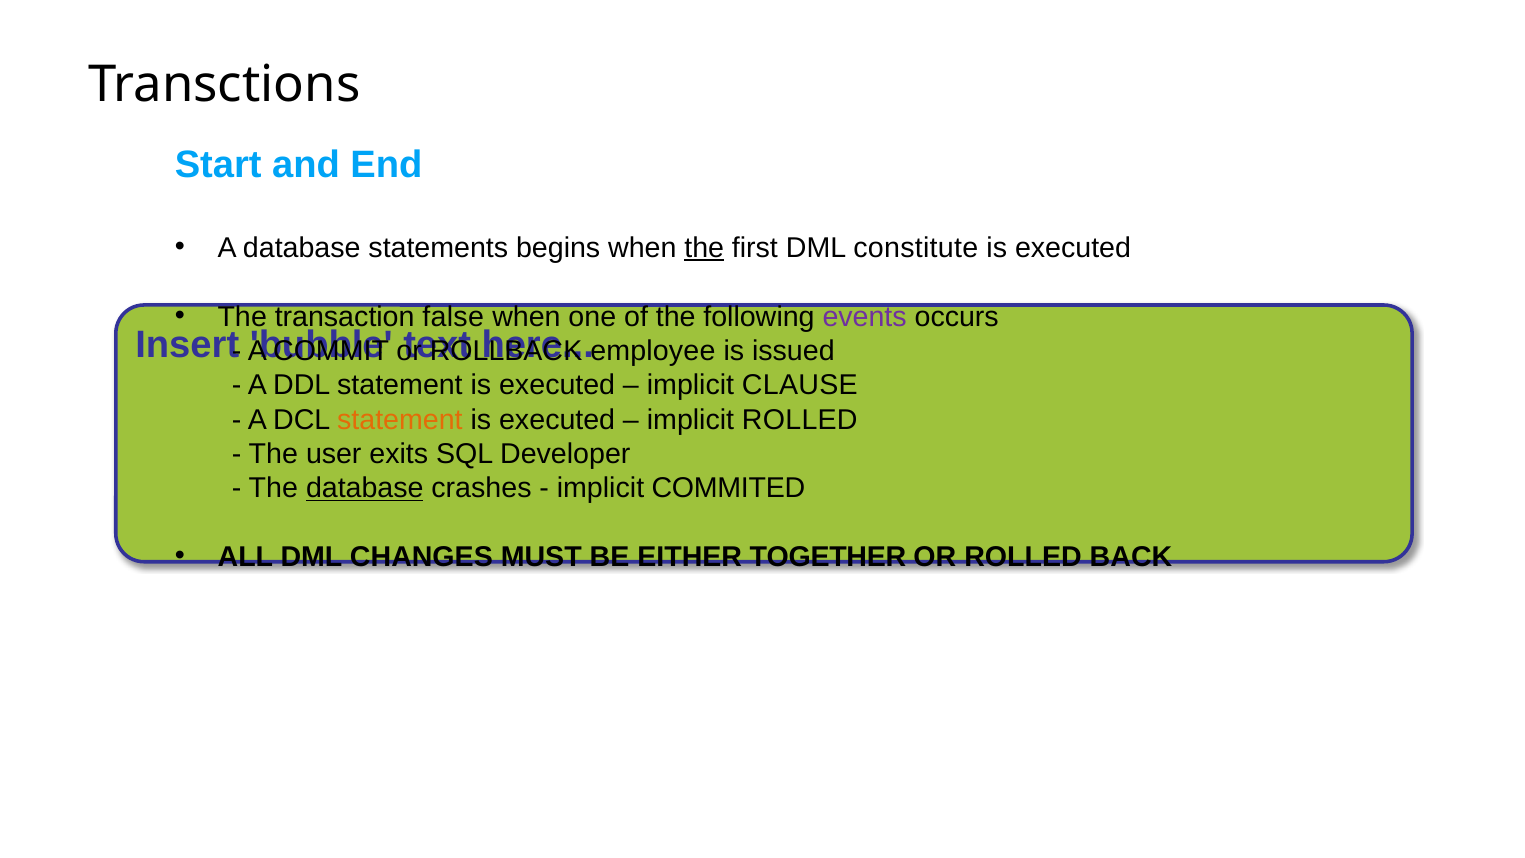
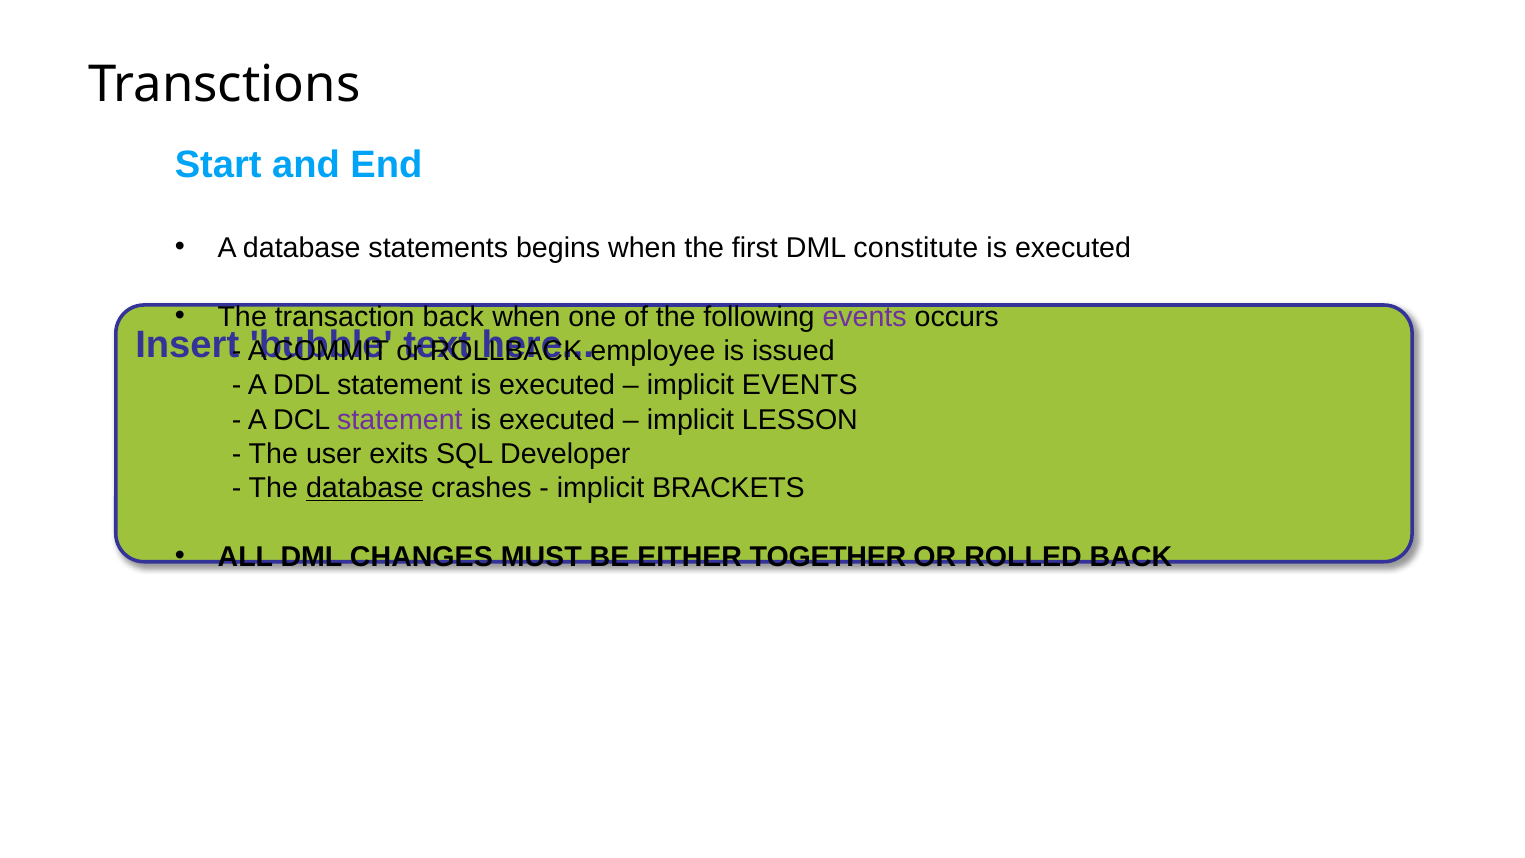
the at (704, 248) underline: present -> none
transaction false: false -> back
implicit CLAUSE: CLAUSE -> EVENTS
statement at (400, 420) colour: orange -> purple
implicit ROLLED: ROLLED -> LESSON
COMMITED: COMMITED -> BRACKETS
